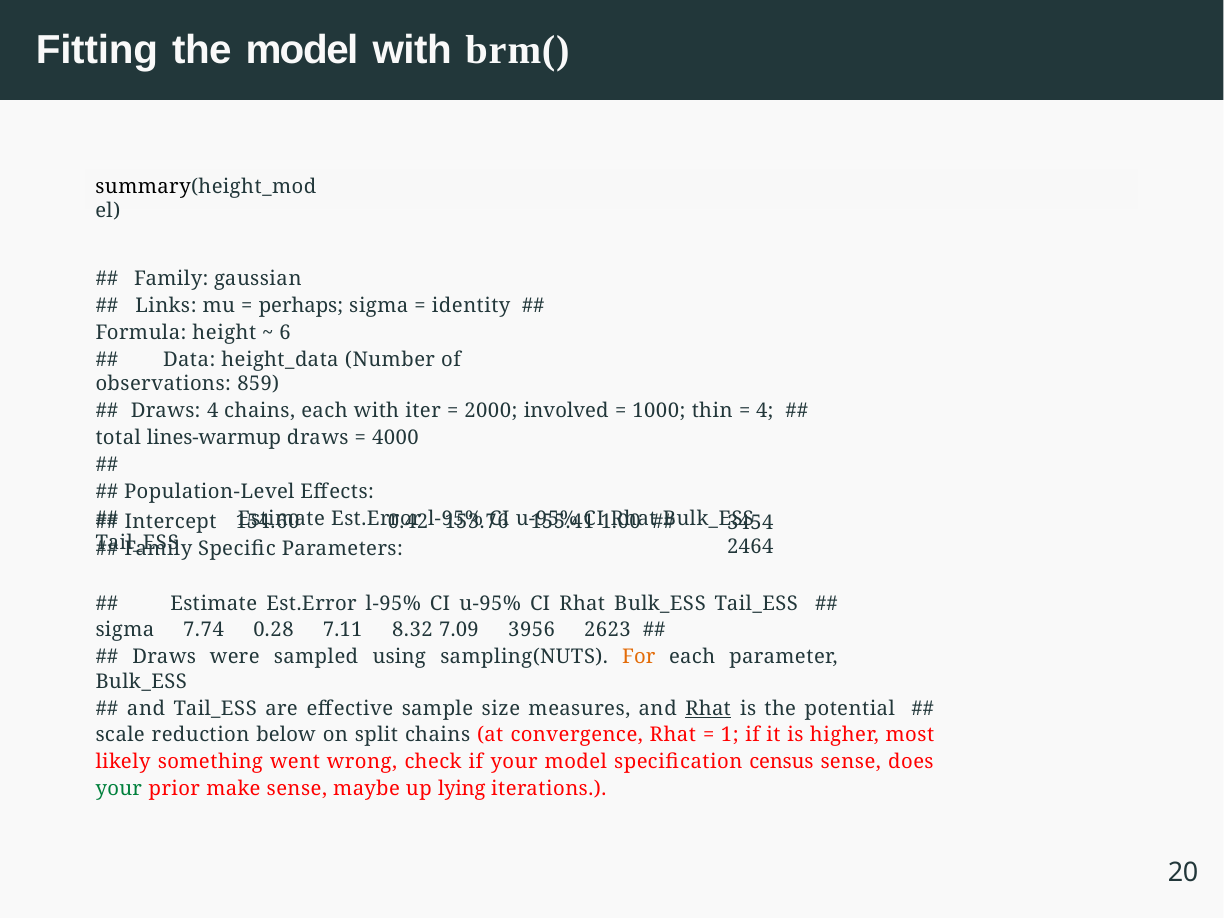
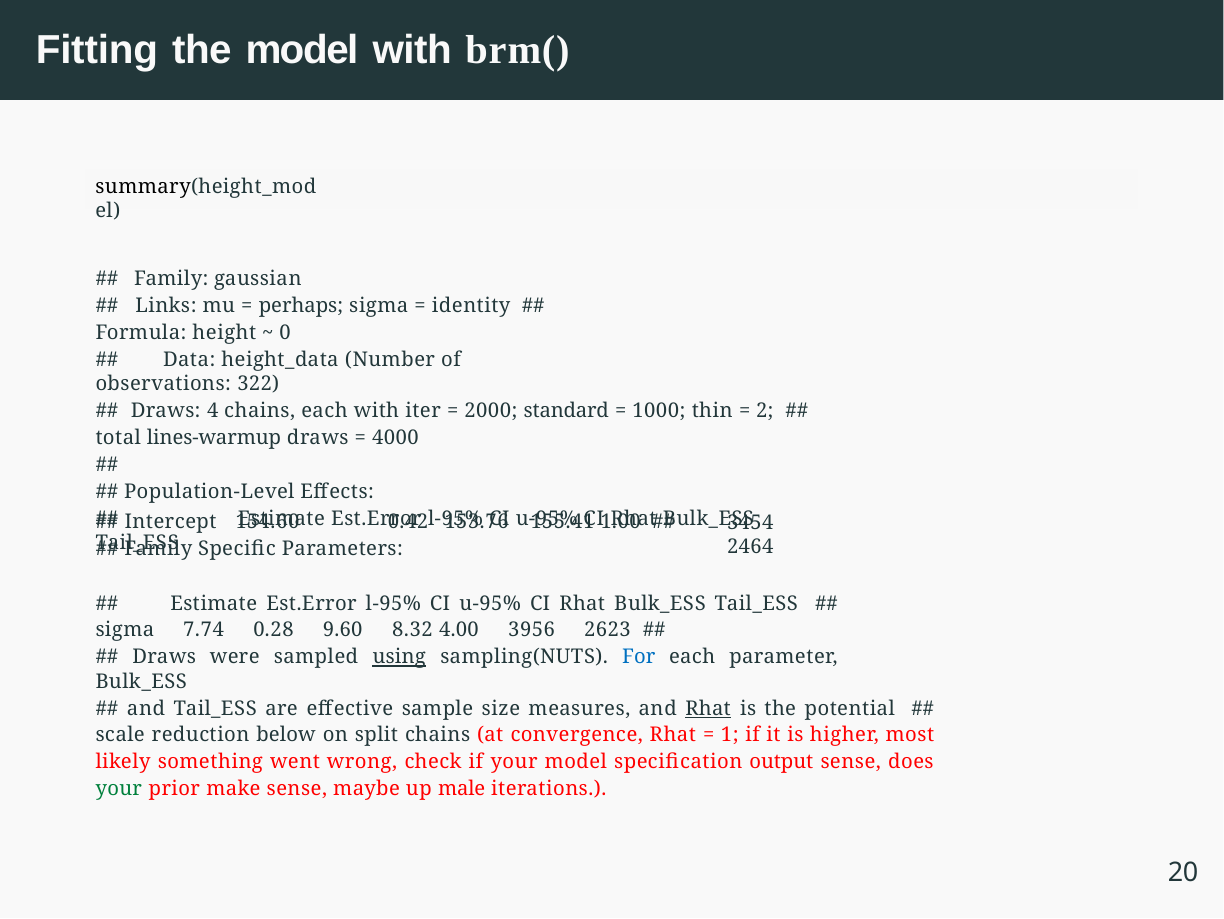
6: 6 -> 0
859: 859 -> 322
involved: involved -> standard
4 at (765, 411): 4 -> 2
7.11: 7.11 -> 9.60
7.09: 7.09 -> 4.00
using underline: none -> present
For colour: orange -> blue
census: census -> output
lying: lying -> male
